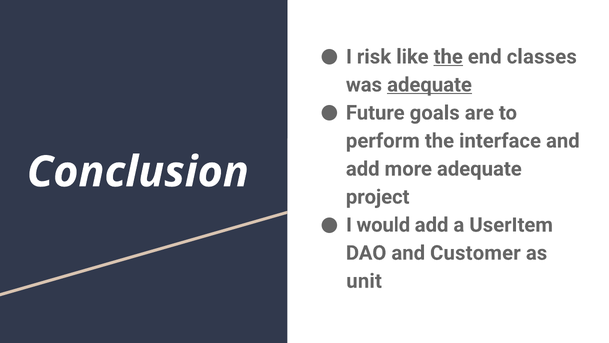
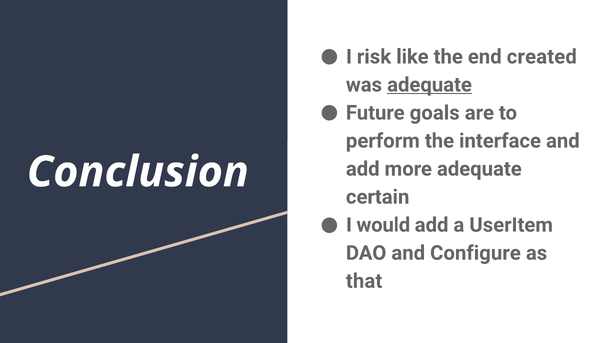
the at (448, 57) underline: present -> none
classes: classes -> created
project: project -> certain
Customer: Customer -> Configure
unit: unit -> that
